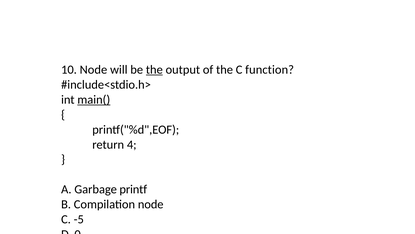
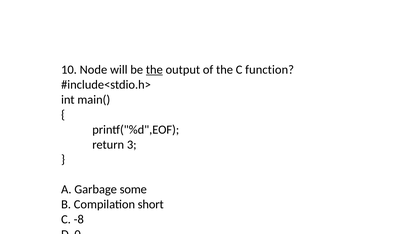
main( underline: present -> none
4: 4 -> 3
printf: printf -> some
Compilation node: node -> short
-5: -5 -> -8
